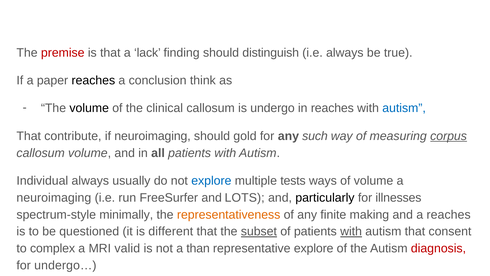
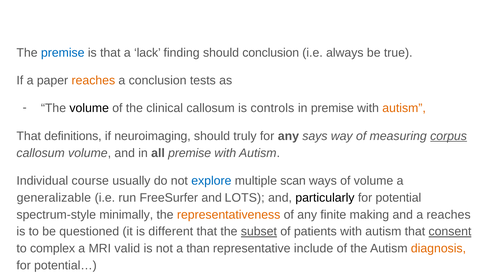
premise at (63, 53) colour: red -> blue
should distinguish: distinguish -> conclusion
reaches at (93, 80) colour: black -> orange
think: think -> tests
undergo: undergo -> controls
in reaches: reaches -> premise
autism at (404, 108) colour: blue -> orange
contribute: contribute -> definitions
gold: gold -> truly
such: such -> says
all patients: patients -> premise
Individual always: always -> course
tests: tests -> scan
neuroimaging at (54, 197): neuroimaging -> generalizable
illnesses: illnesses -> potential
with at (351, 231) underline: present -> none
consent underline: none -> present
representative explore: explore -> include
diagnosis colour: red -> orange
undergo…: undergo… -> potential…
